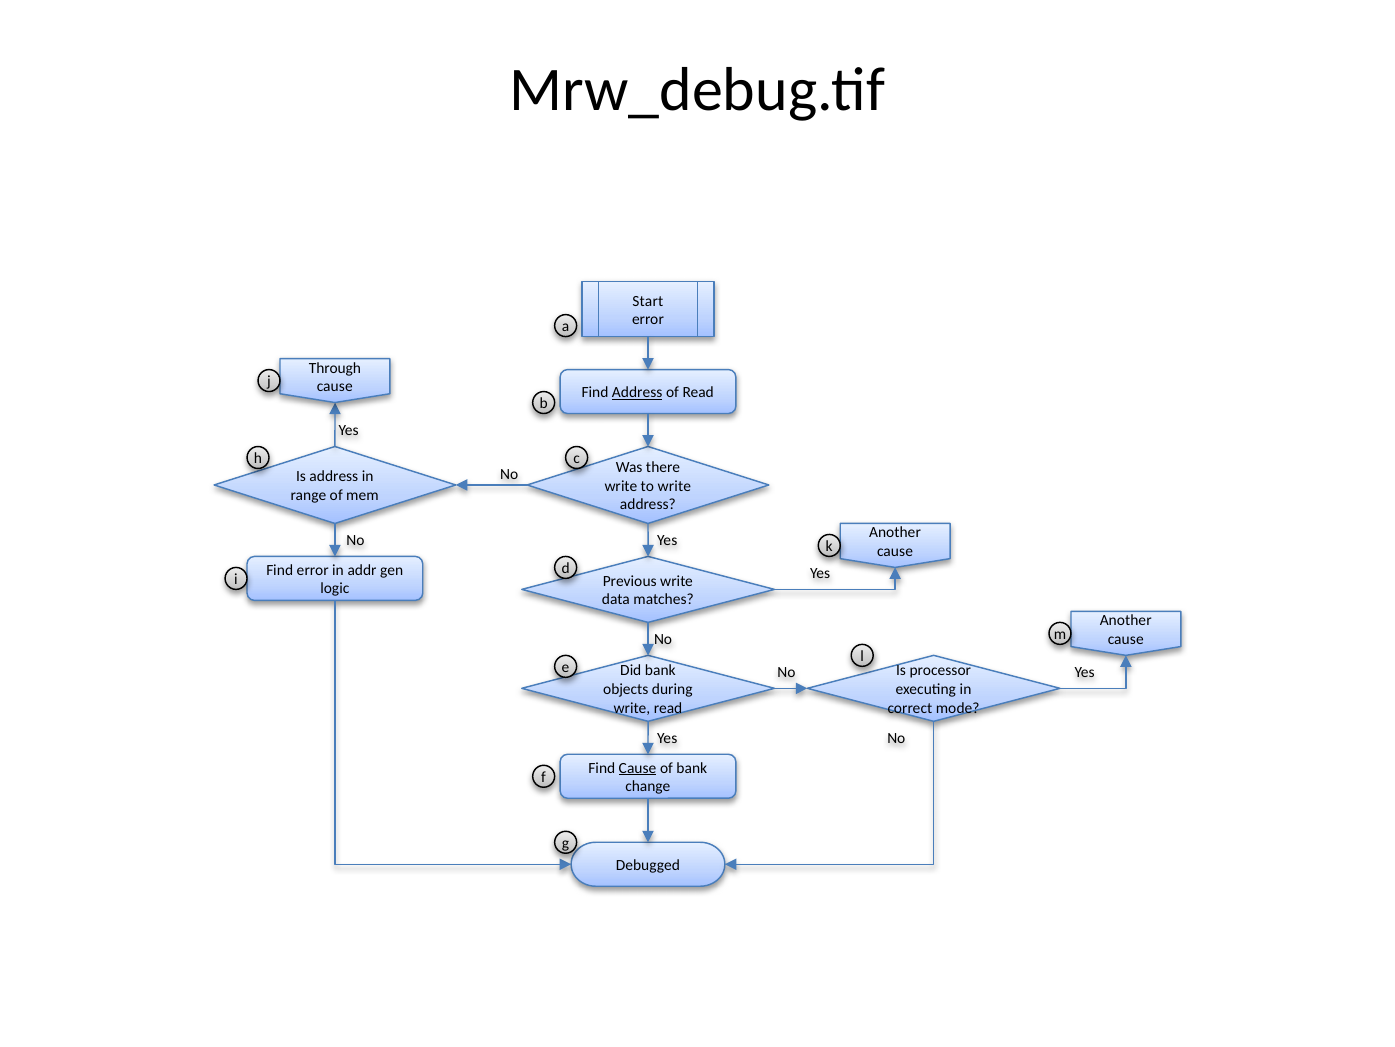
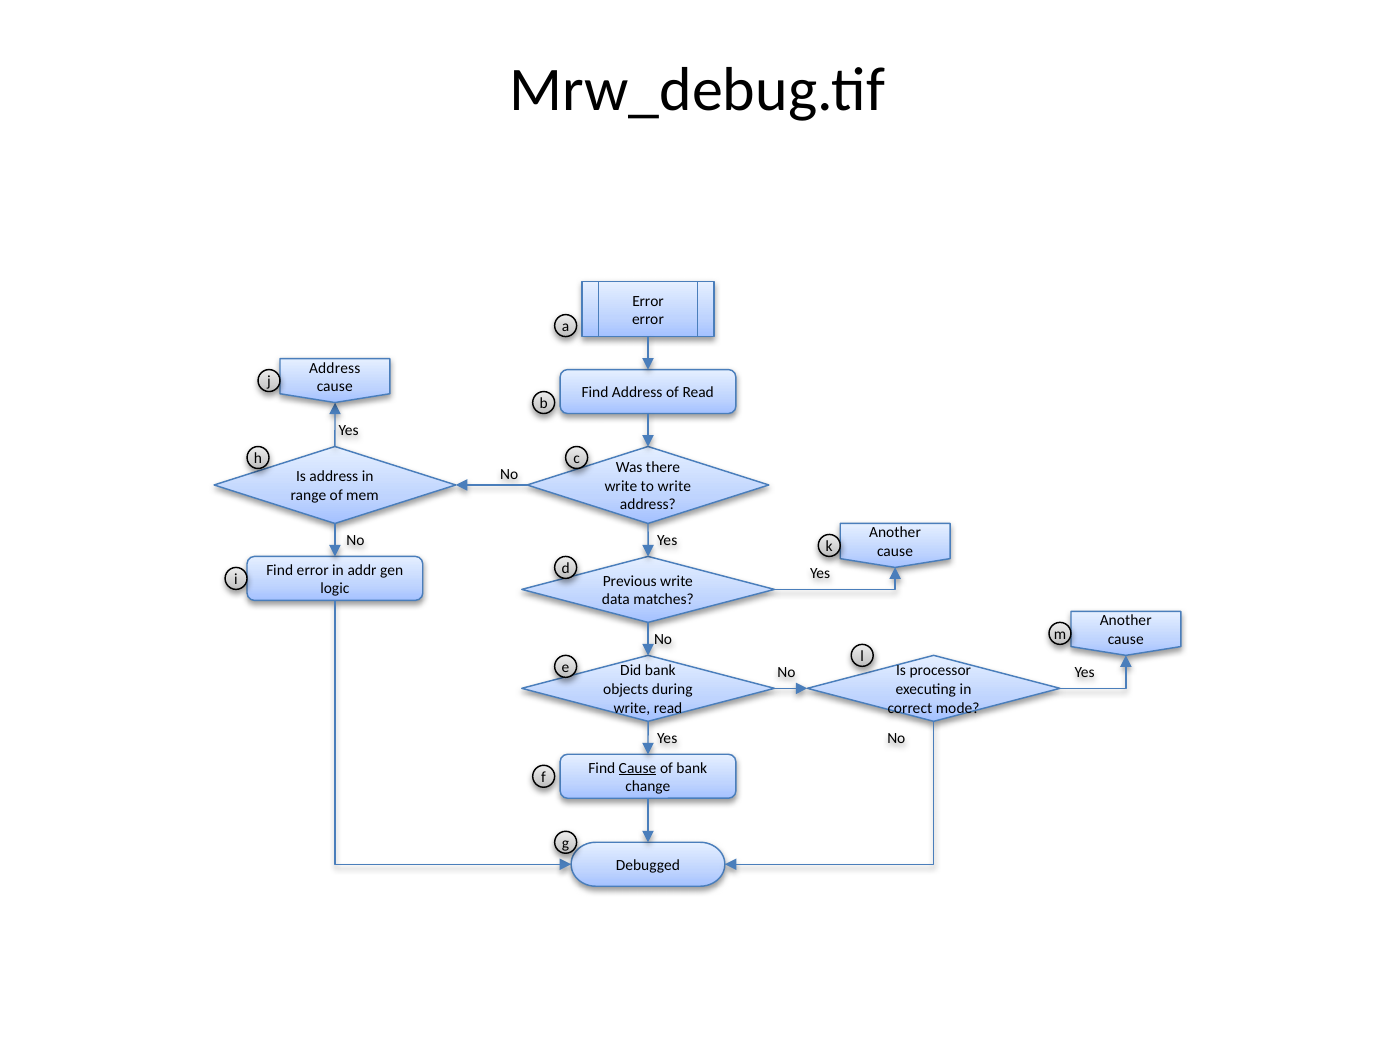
Start at (648, 301): Start -> Error
Through at (335, 368): Through -> Address
Address at (637, 392) underline: present -> none
